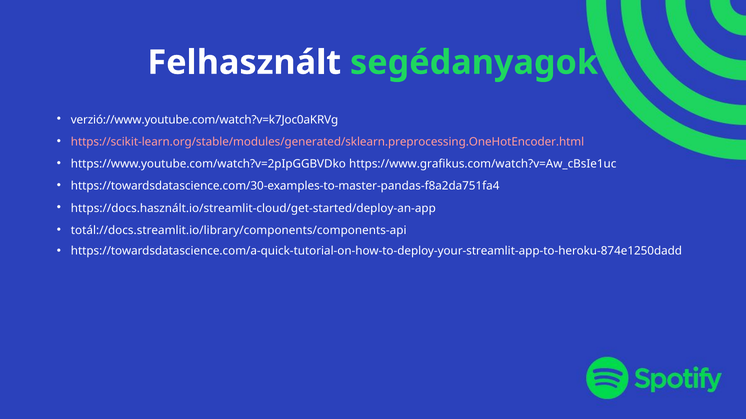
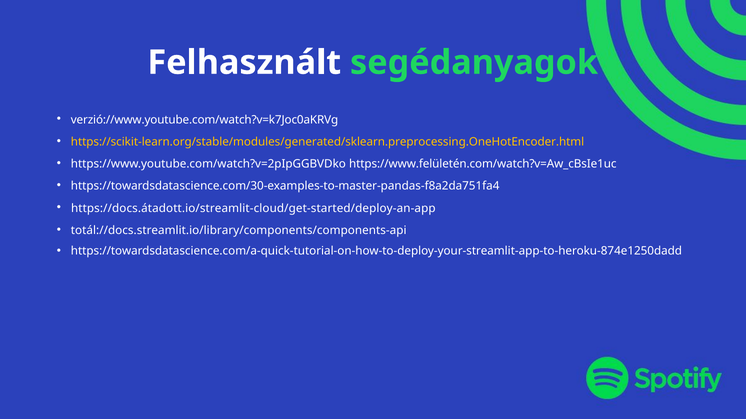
https://scikit-learn.org/stable/modules/generated/sklearn.preprocessing.OneHotEncoder.html colour: pink -> yellow
https://www.grafikus.com/watch?v=Aw_cBsIe1uc: https://www.grafikus.com/watch?v=Aw_cBsIe1uc -> https://www.felületén.com/watch?v=Aw_cBsIe1uc
https://docs.használt.io/streamlit-cloud/get-started/deploy-an-app: https://docs.használt.io/streamlit-cloud/get-started/deploy-an-app -> https://docs.átadott.io/streamlit-cloud/get-started/deploy-an-app
